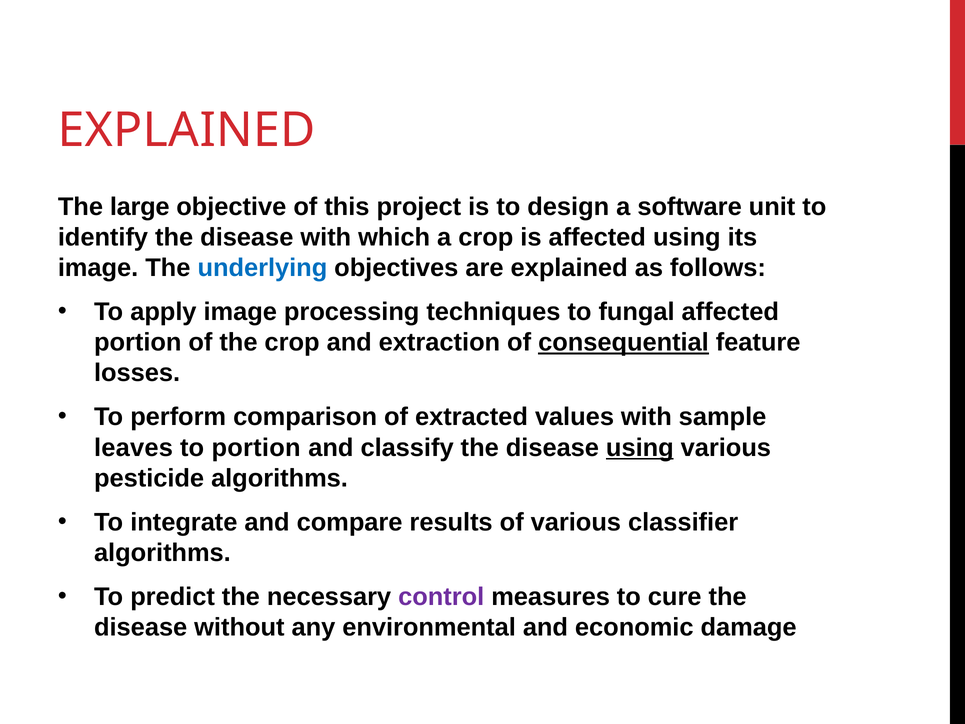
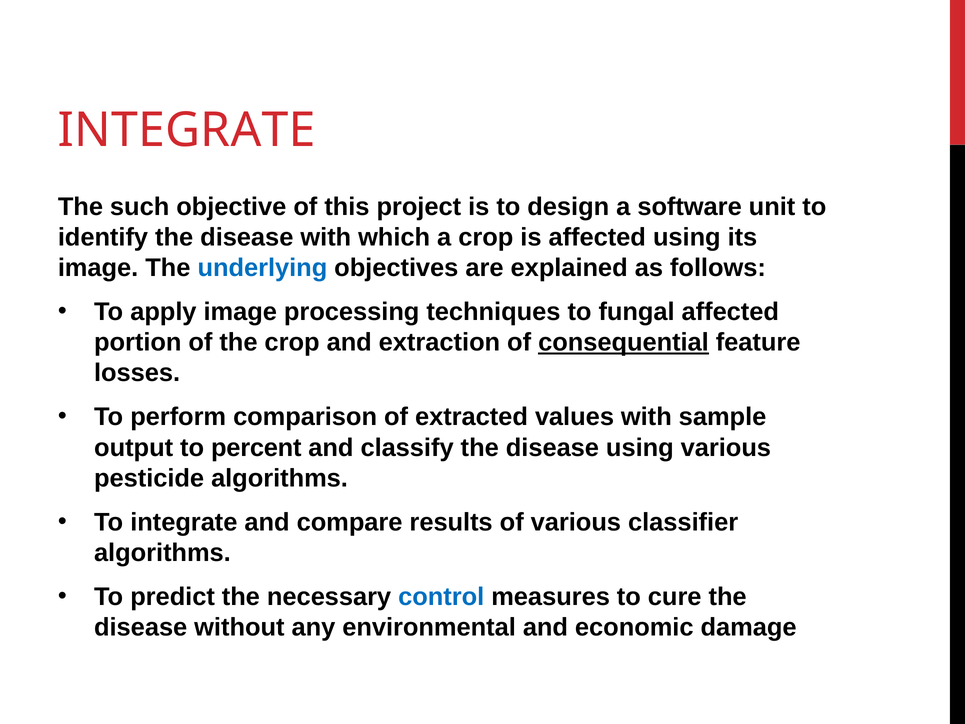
EXPLAINED at (187, 130): EXPLAINED -> INTEGRATE
large: large -> such
leaves: leaves -> output
to portion: portion -> percent
using at (640, 447) underline: present -> none
control colour: purple -> blue
